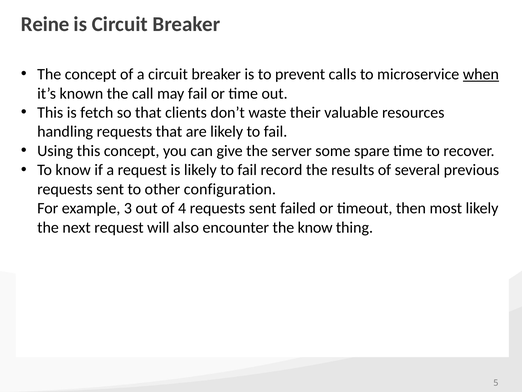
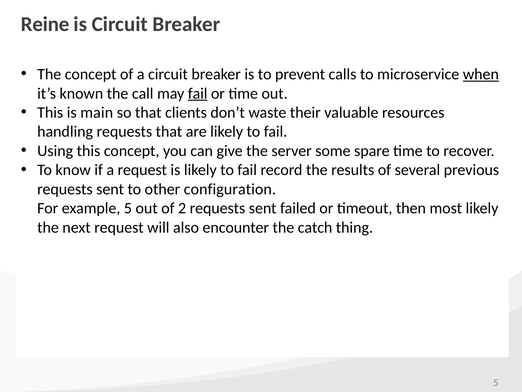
fail at (198, 93) underline: none -> present
fetch: fetch -> main
example 3: 3 -> 5
4: 4 -> 2
the know: know -> catch
